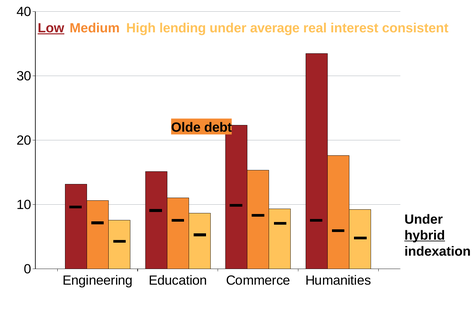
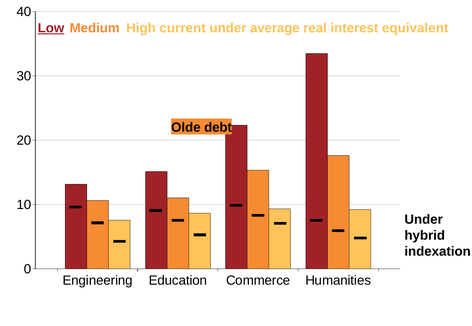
lending: lending -> current
consistent: consistent -> equivalent
hybrid underline: present -> none
